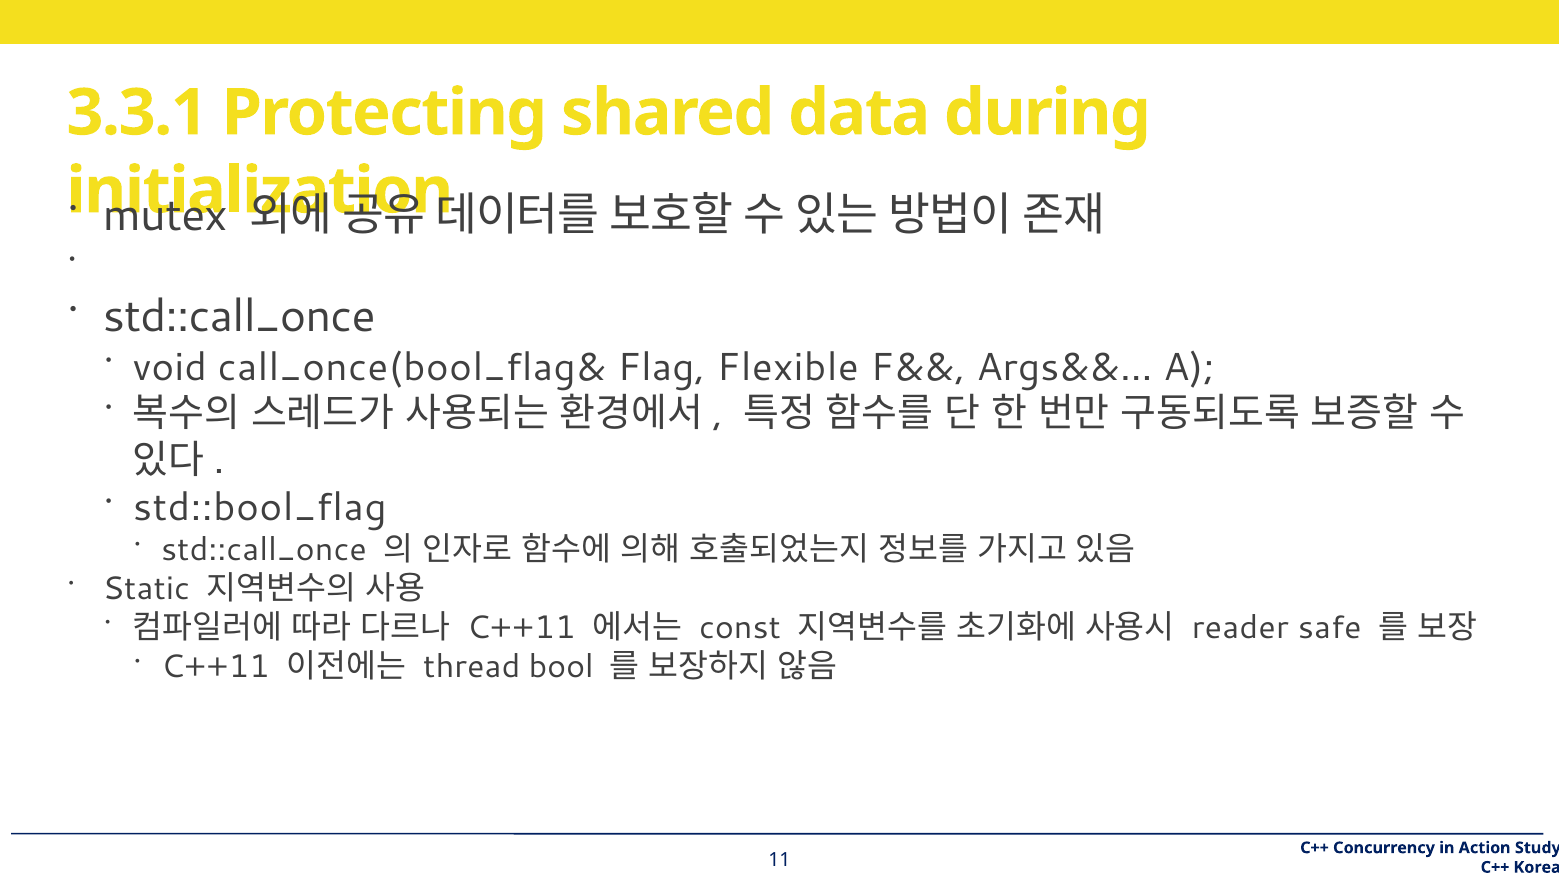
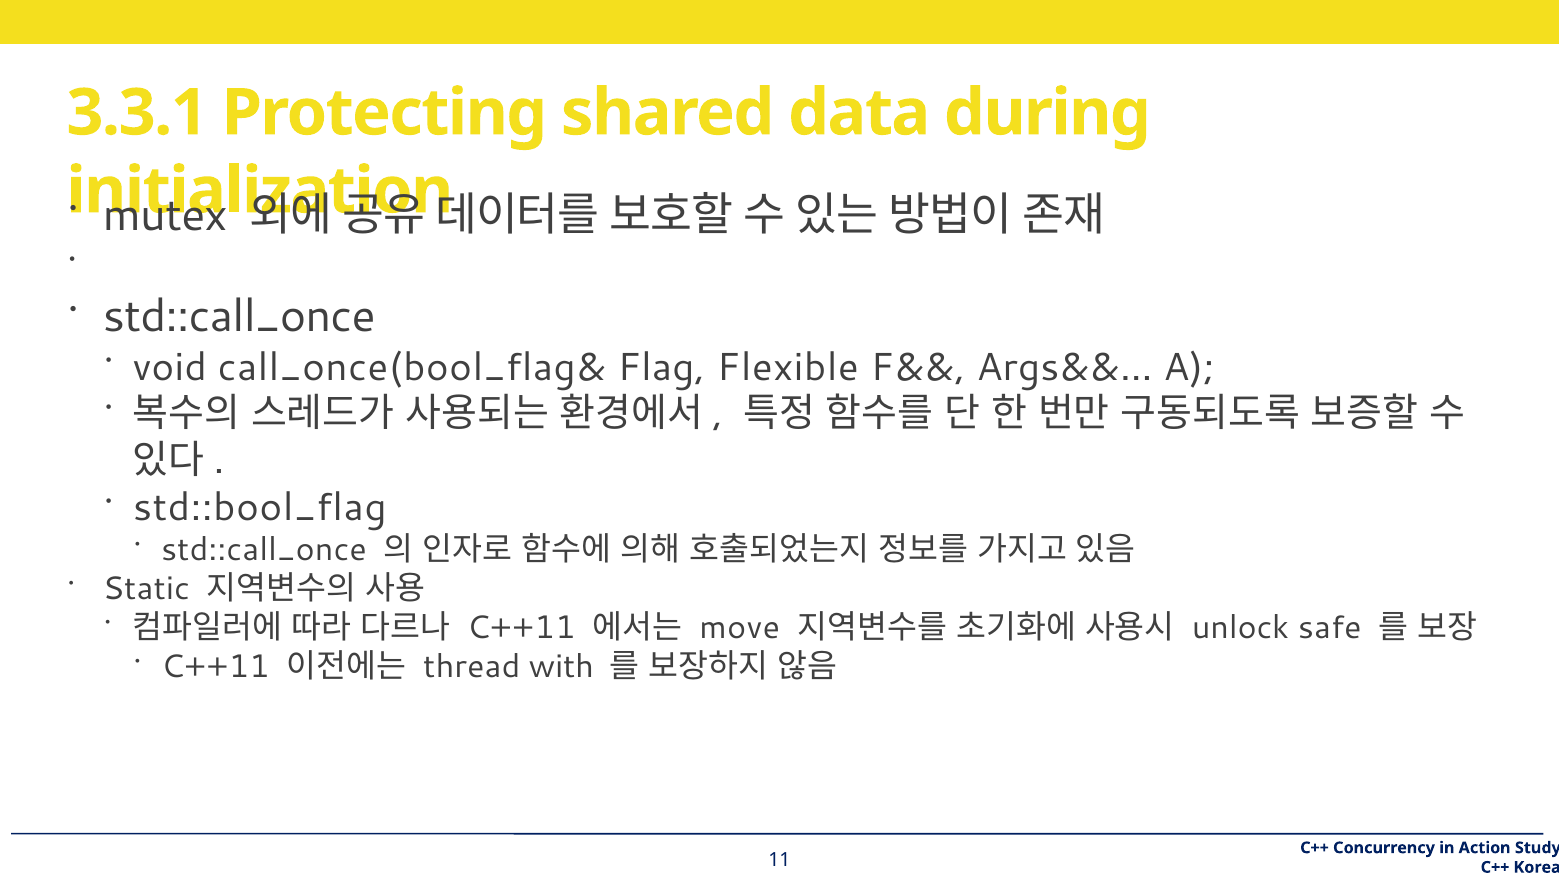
const: const -> move
reader: reader -> unlock
bool: bool -> with
